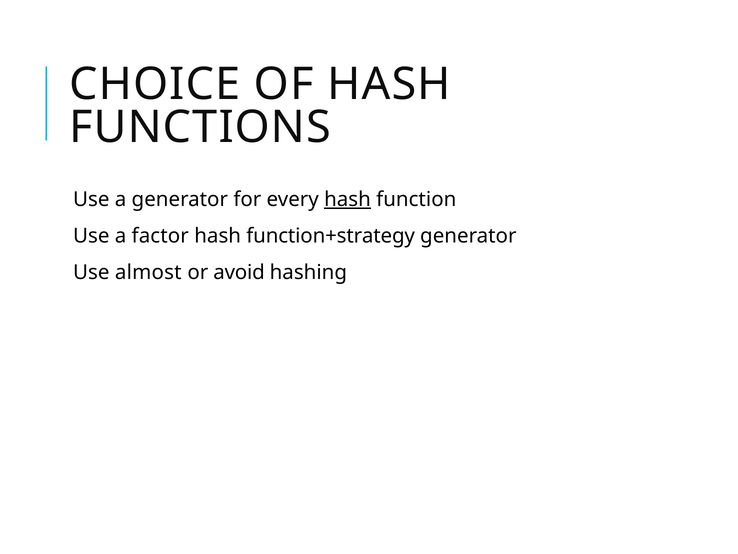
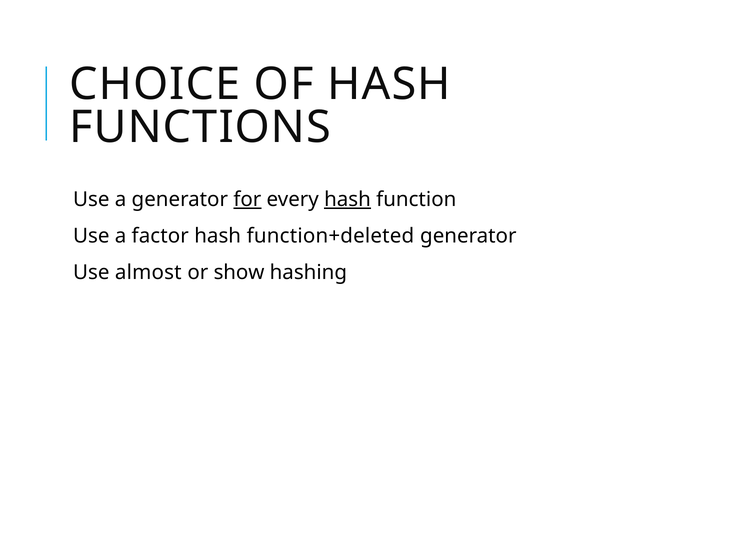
for underline: none -> present
function+strategy: function+strategy -> function+deleted
avoid: avoid -> show
